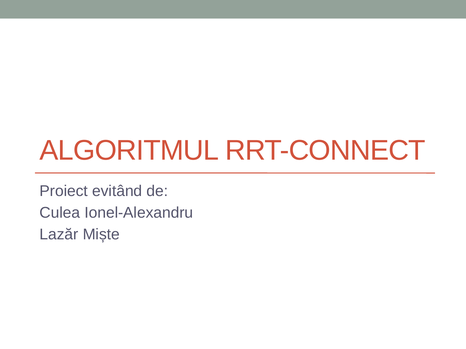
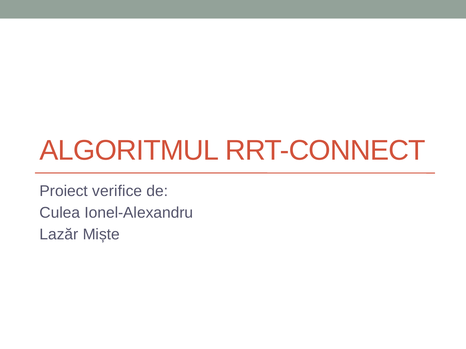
evitând: evitând -> verifice
